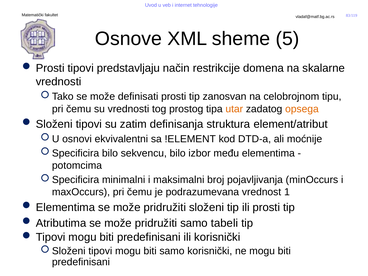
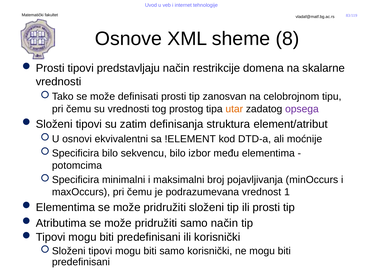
5: 5 -> 8
opsega colour: orange -> purple
samo tabeli: tabeli -> način
